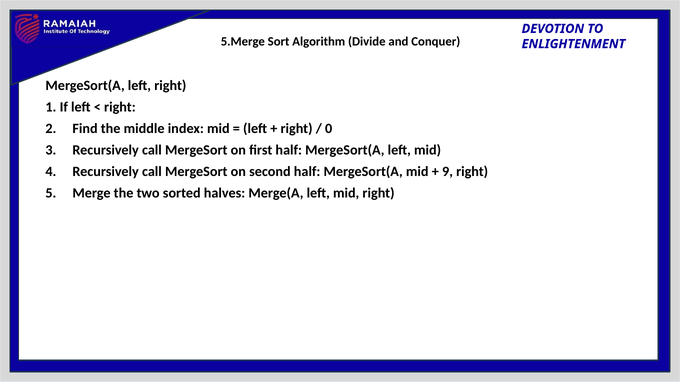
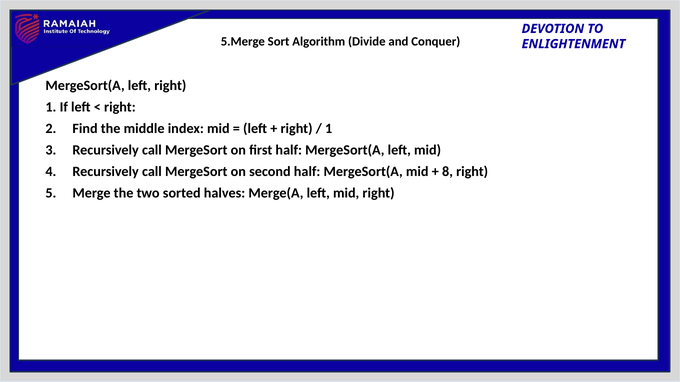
0 at (329, 129): 0 -> 1
9: 9 -> 8
